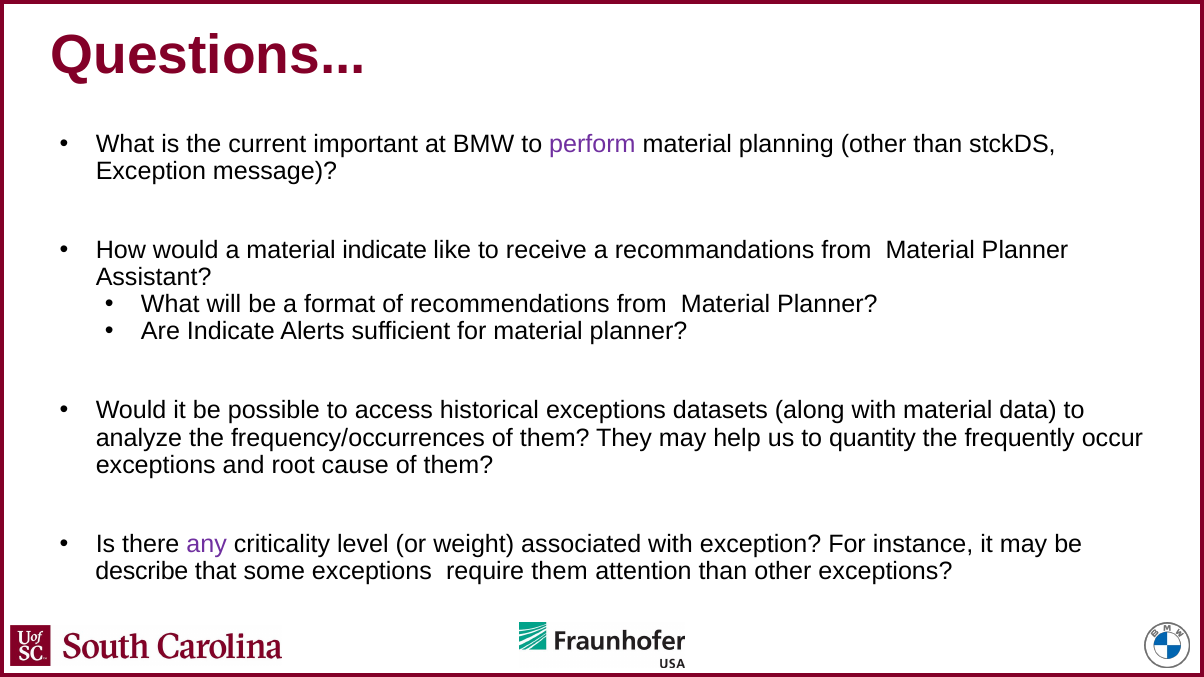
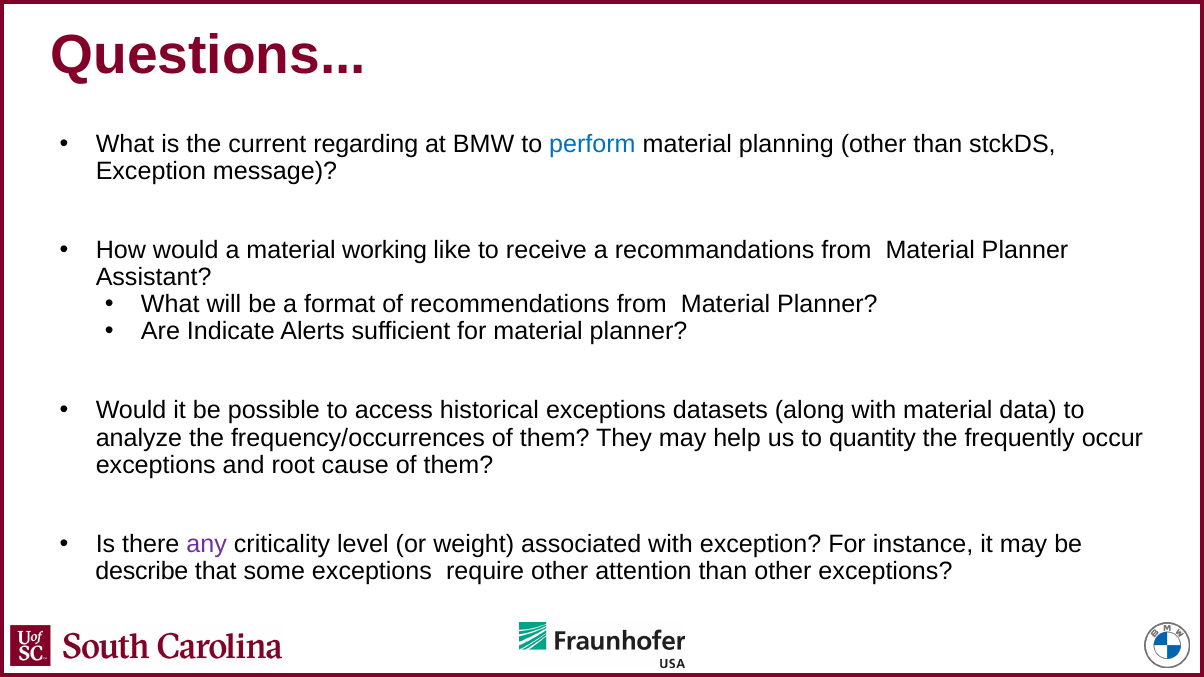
important: important -> regarding
perform colour: purple -> blue
material indicate: indicate -> working
require them: them -> other
